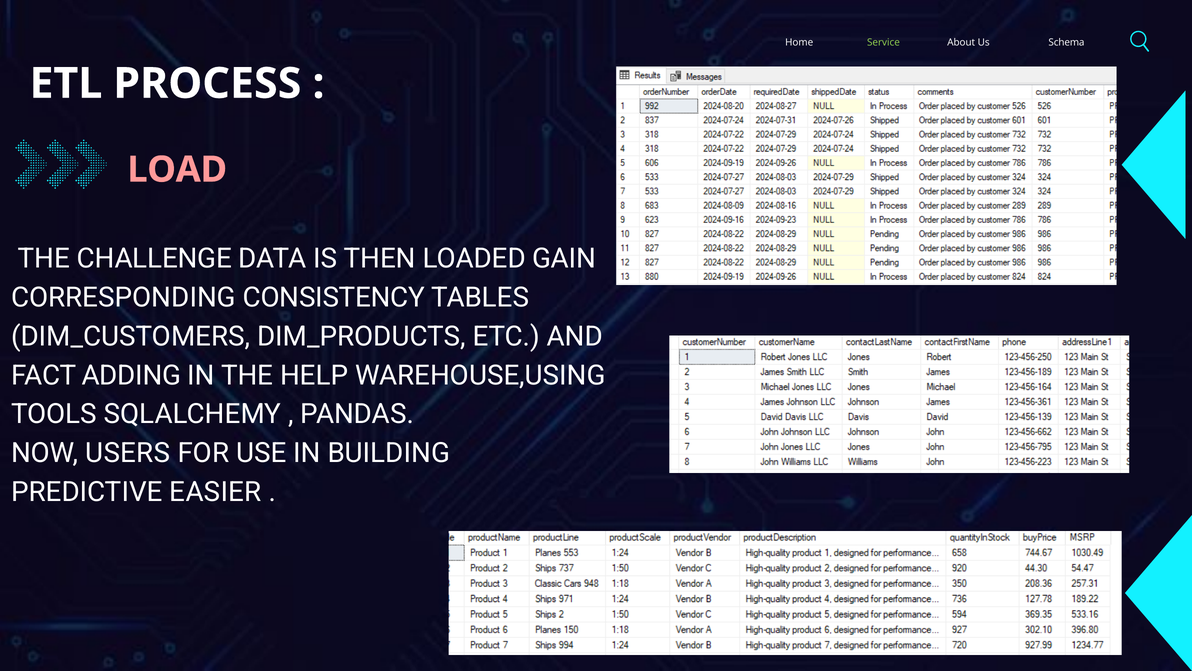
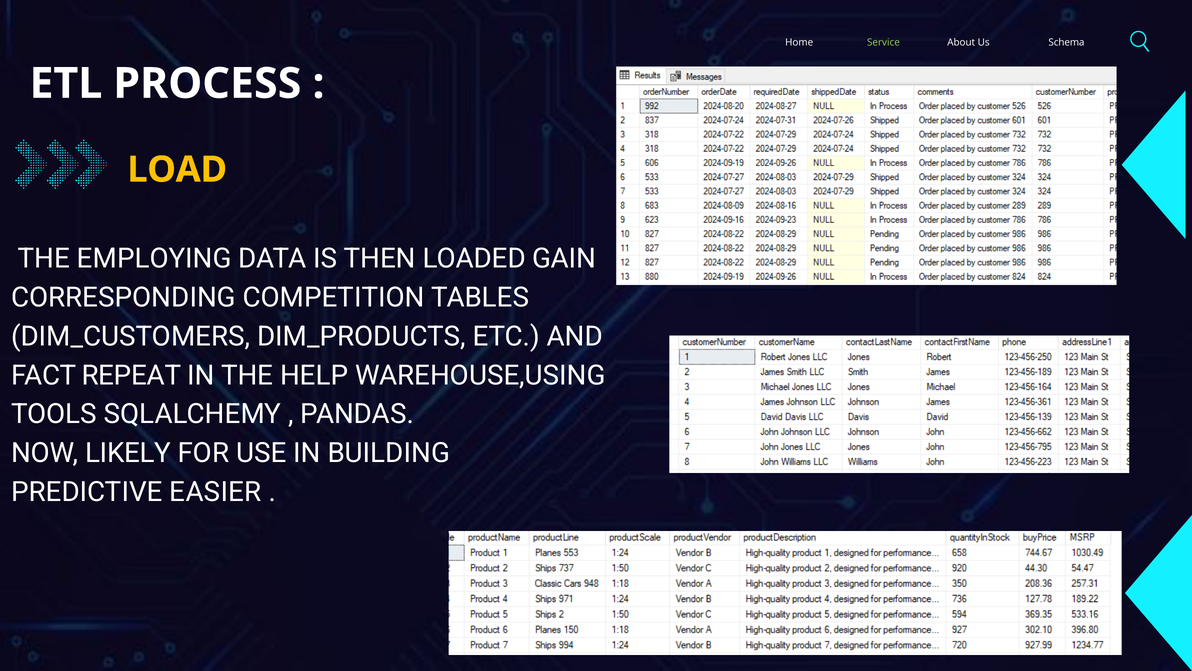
LOAD colour: pink -> yellow
CHALLENGE: CHALLENGE -> EMPLOYING
CONSISTENCY: CONSISTENCY -> COMPETITION
ADDING: ADDING -> REPEAT
USERS: USERS -> LIKELY
